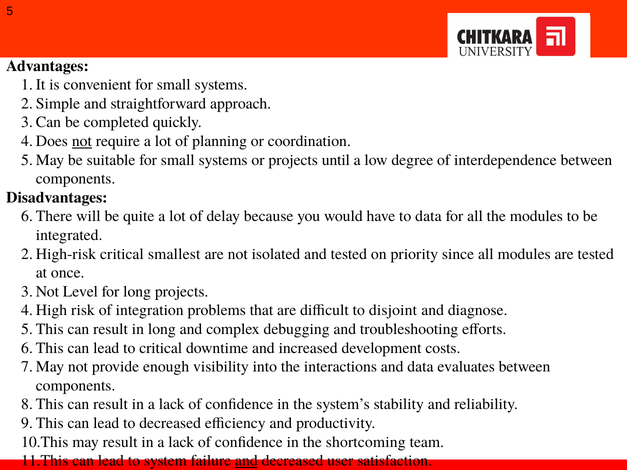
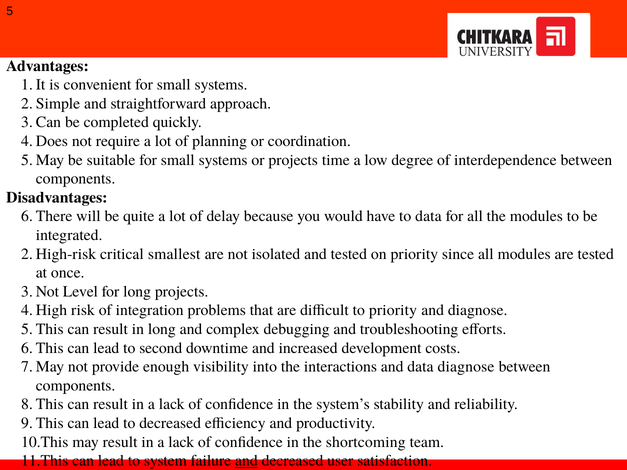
not at (82, 141) underline: present -> none
until: until -> time
to disjoint: disjoint -> priority
to critical: critical -> second
data evaluates: evaluates -> diagnose
